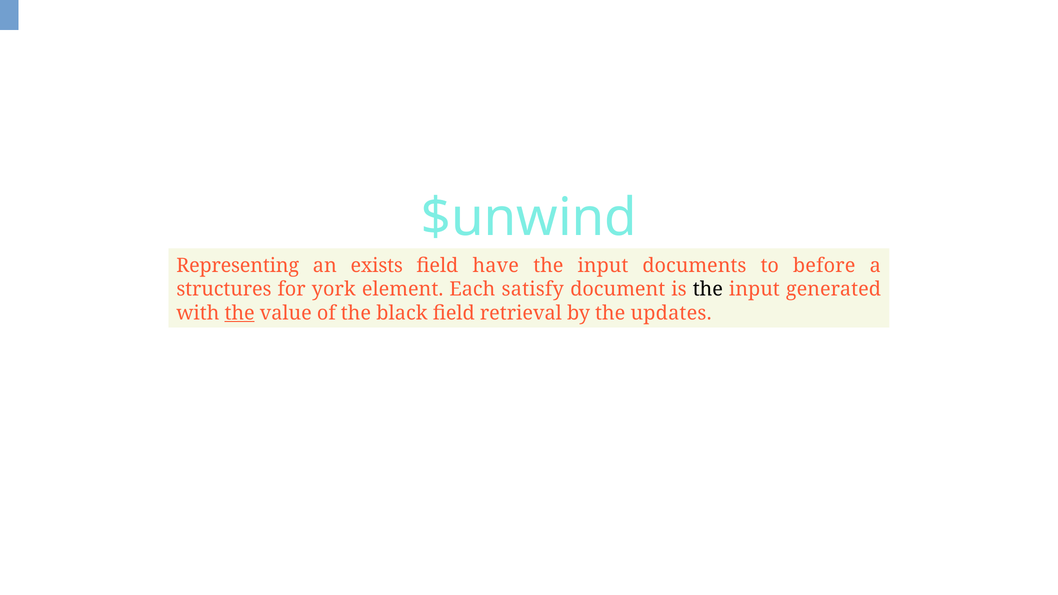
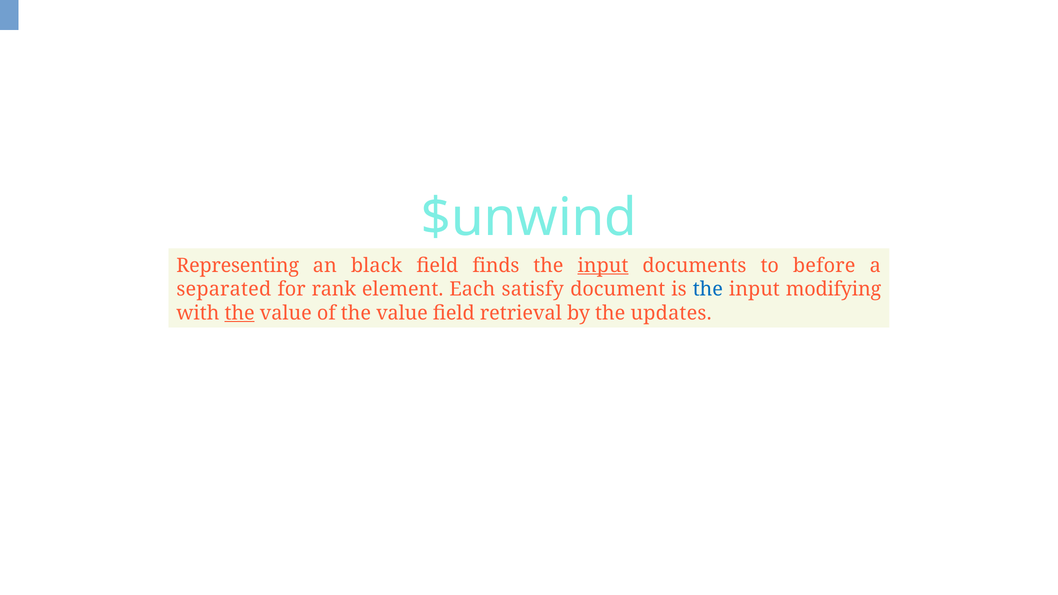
exists: exists -> black
have: have -> finds
input at (603, 266) underline: none -> present
structures: structures -> separated
york: york -> rank
the at (708, 289) colour: black -> blue
generated: generated -> modifying
of the black: black -> value
